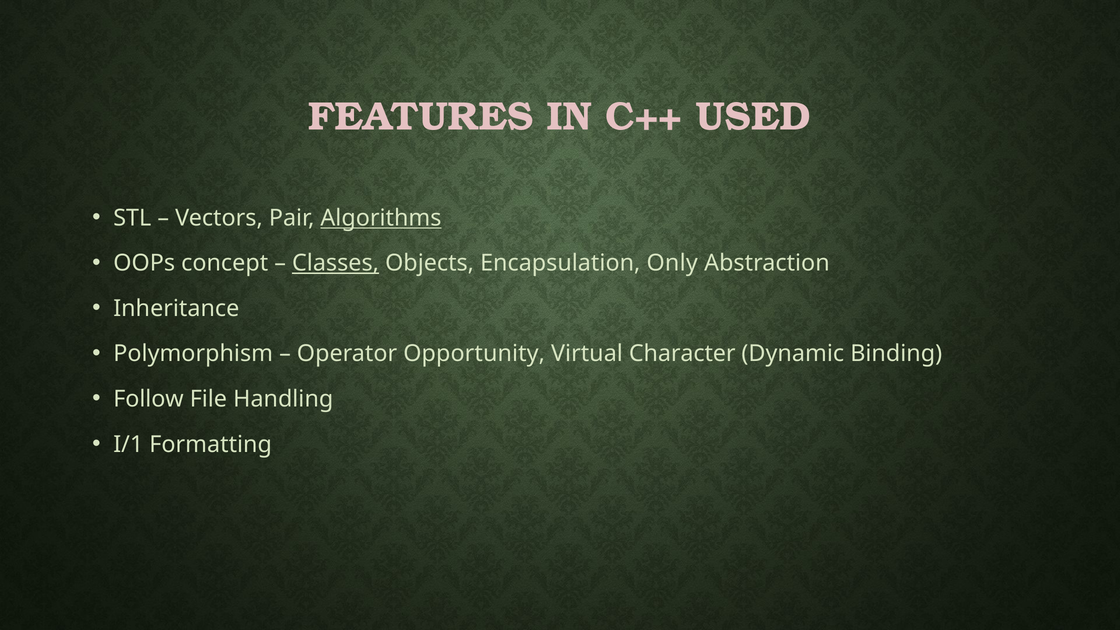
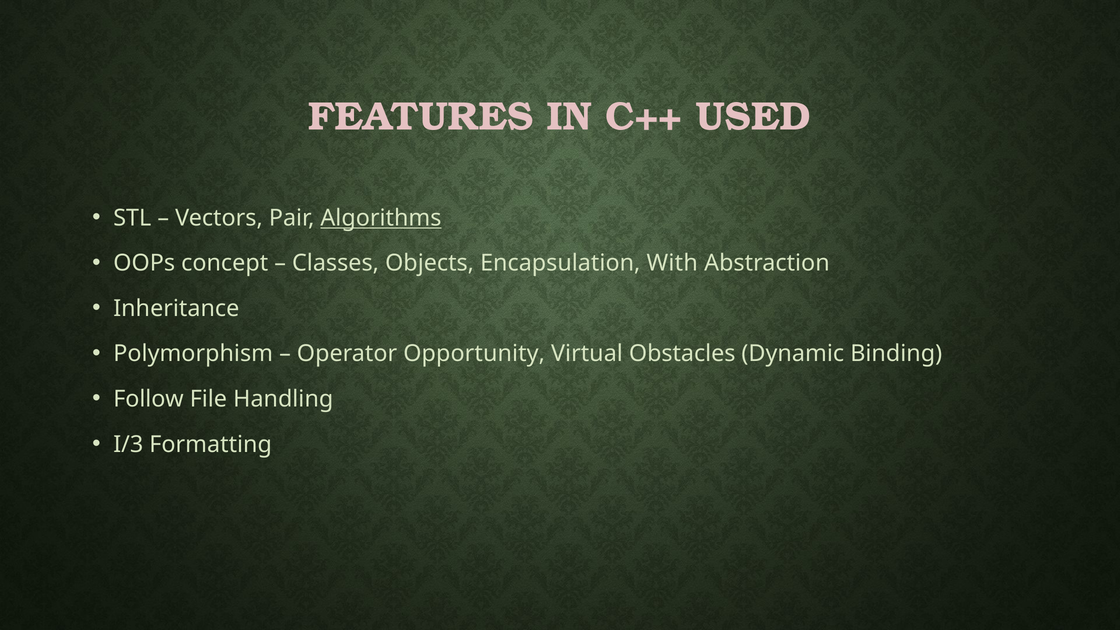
Classes underline: present -> none
Only: Only -> With
Character: Character -> Obstacles
I/1: I/1 -> I/3
